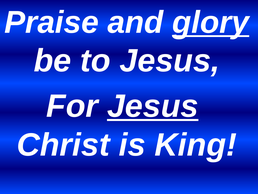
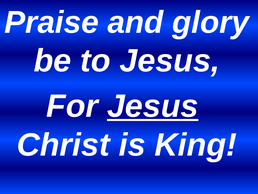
glory underline: present -> none
